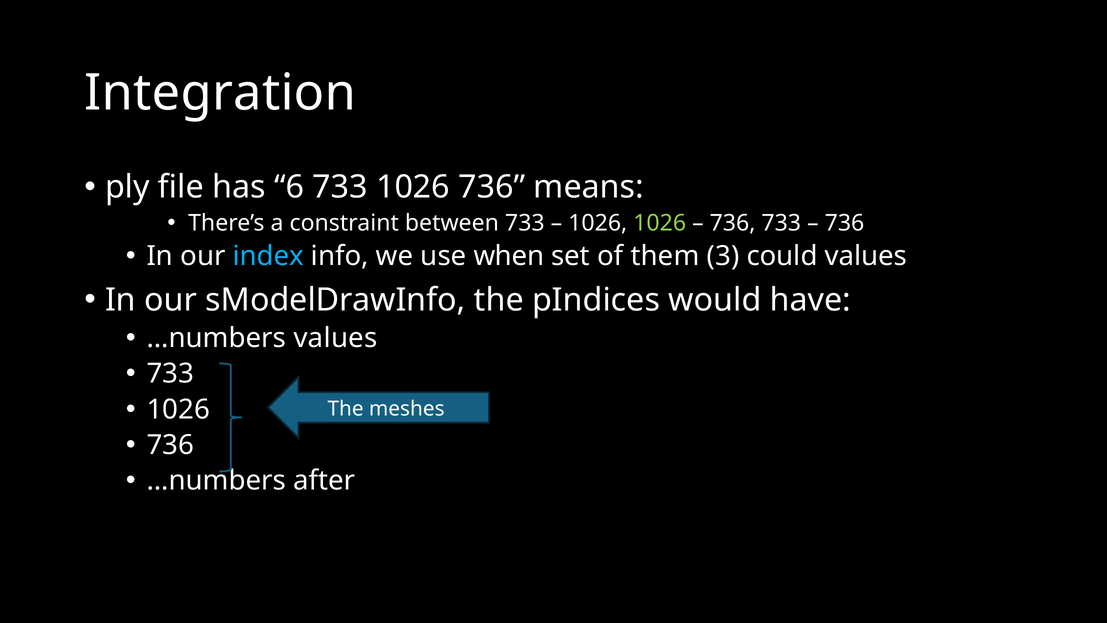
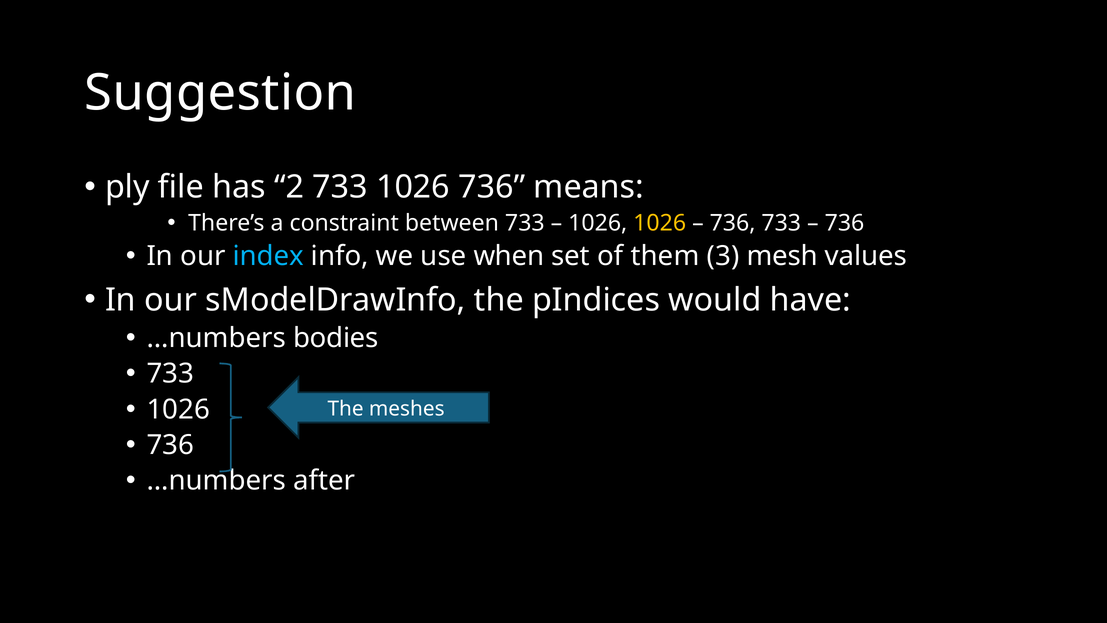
Integration: Integration -> Suggestion
6: 6 -> 2
1026 at (660, 223) colour: light green -> yellow
could: could -> mesh
…numbers values: values -> bodies
